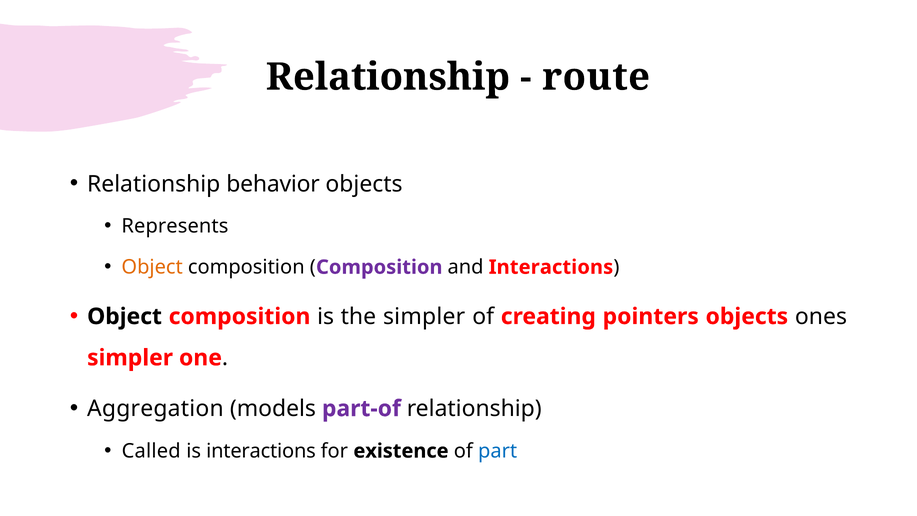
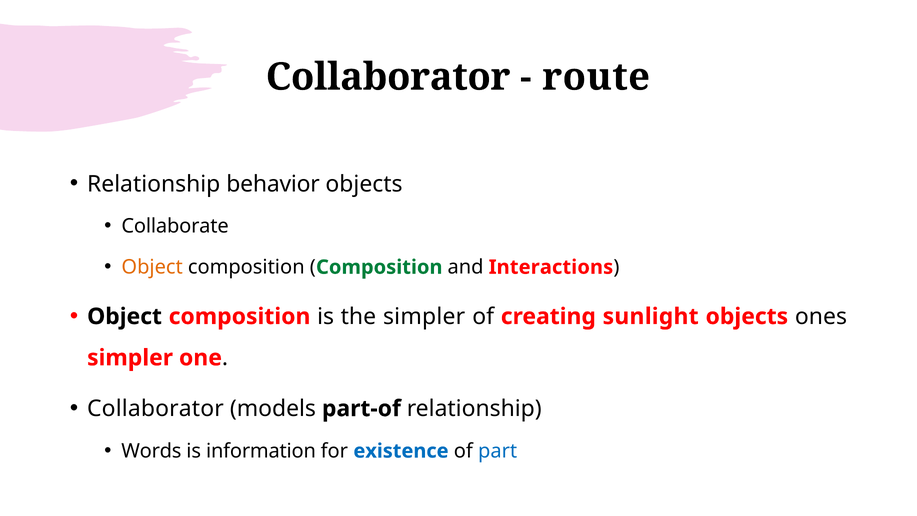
Relationship at (388, 77): Relationship -> Collaborator
Represents: Represents -> Collaborate
Composition at (379, 267) colour: purple -> green
pointers: pointers -> sunlight
Aggregation at (155, 408): Aggregation -> Collaborator
part-of colour: purple -> black
Called: Called -> Words
is interactions: interactions -> information
existence colour: black -> blue
